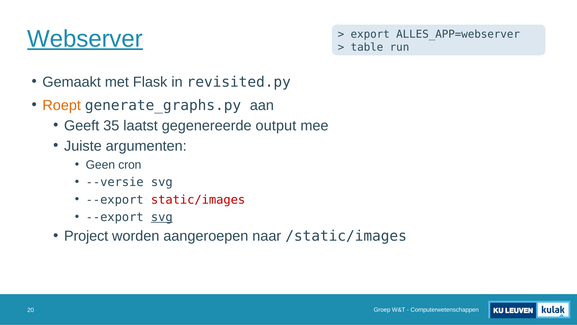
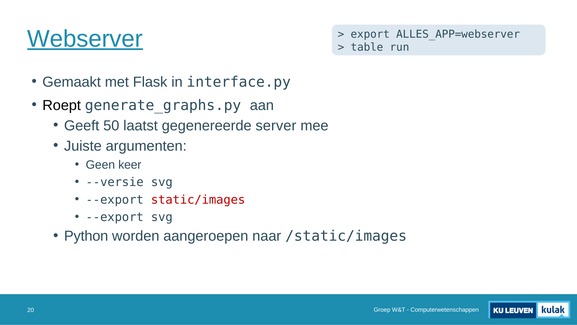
revisited.py: revisited.py -> interface.py
Roept colour: orange -> black
35: 35 -> 50
output: output -> server
cron: cron -> keer
svg at (162, 217) underline: present -> none
Project: Project -> Python
